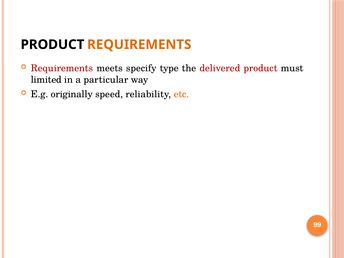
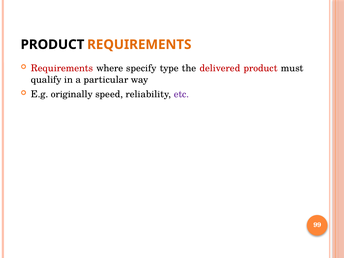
meets: meets -> where
limited: limited -> qualify
etc colour: orange -> purple
